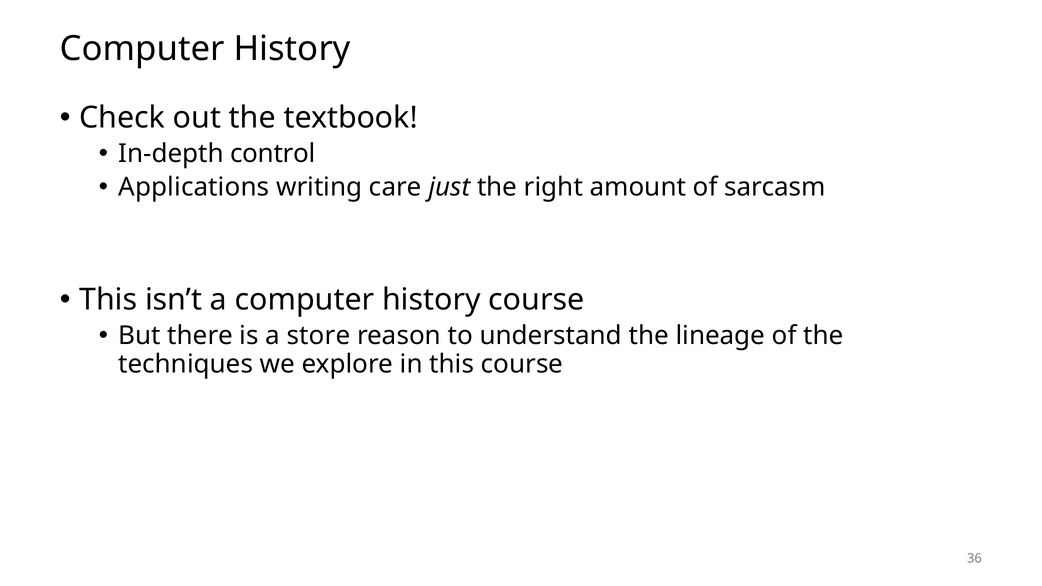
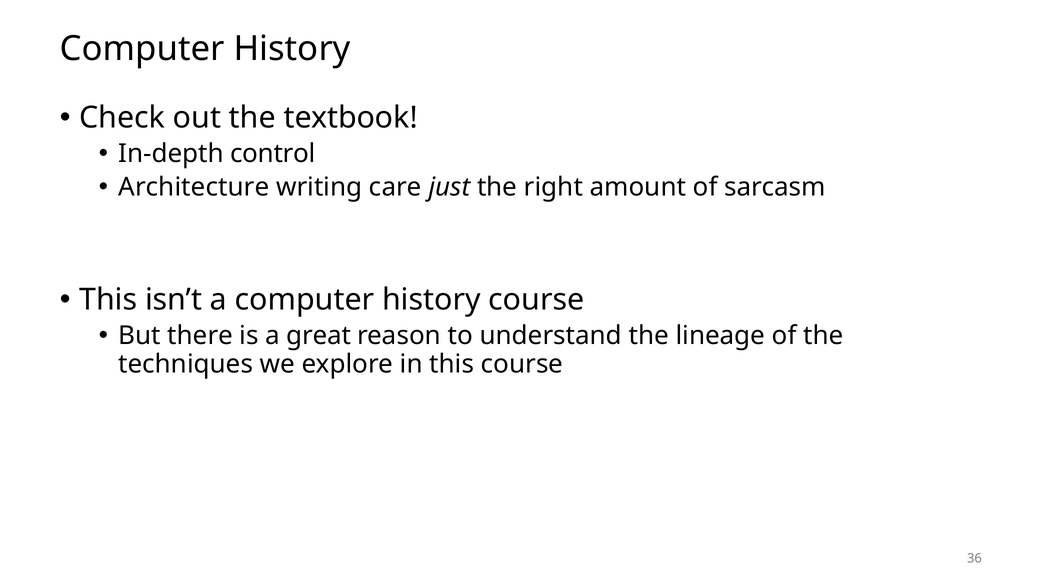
Applications: Applications -> Architecture
store: store -> great
